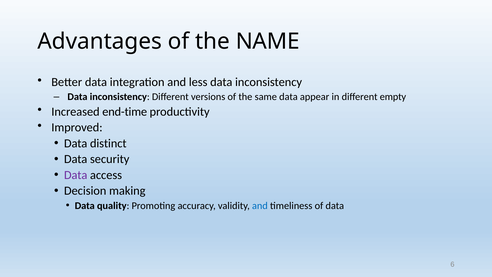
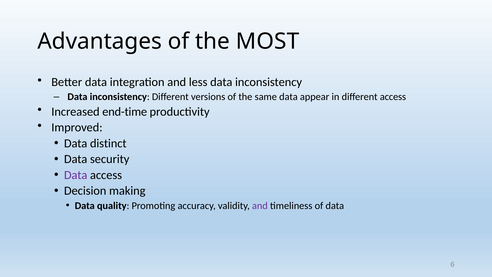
NAME: NAME -> MOST
different empty: empty -> access
and at (260, 205) colour: blue -> purple
